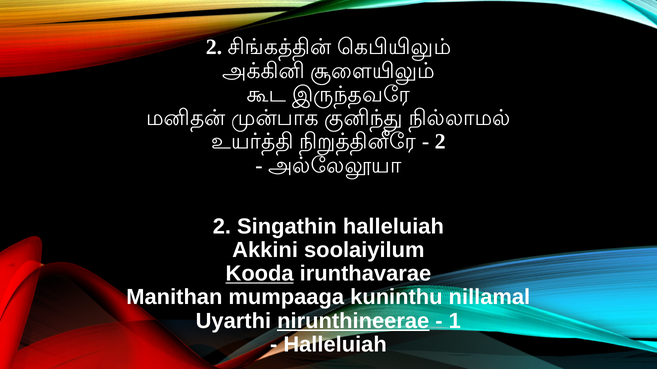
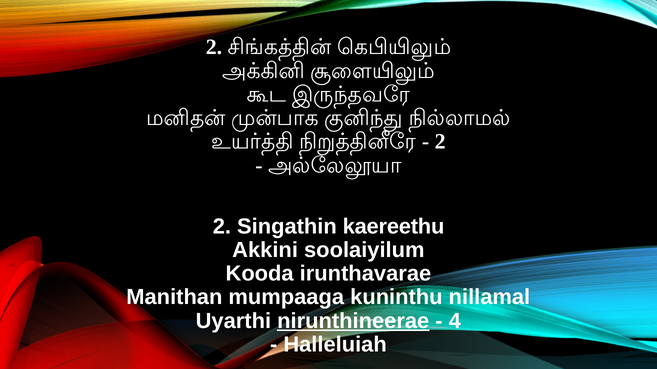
Singathin halleluiah: halleluiah -> kaereethu
Kooda underline: present -> none
1: 1 -> 4
